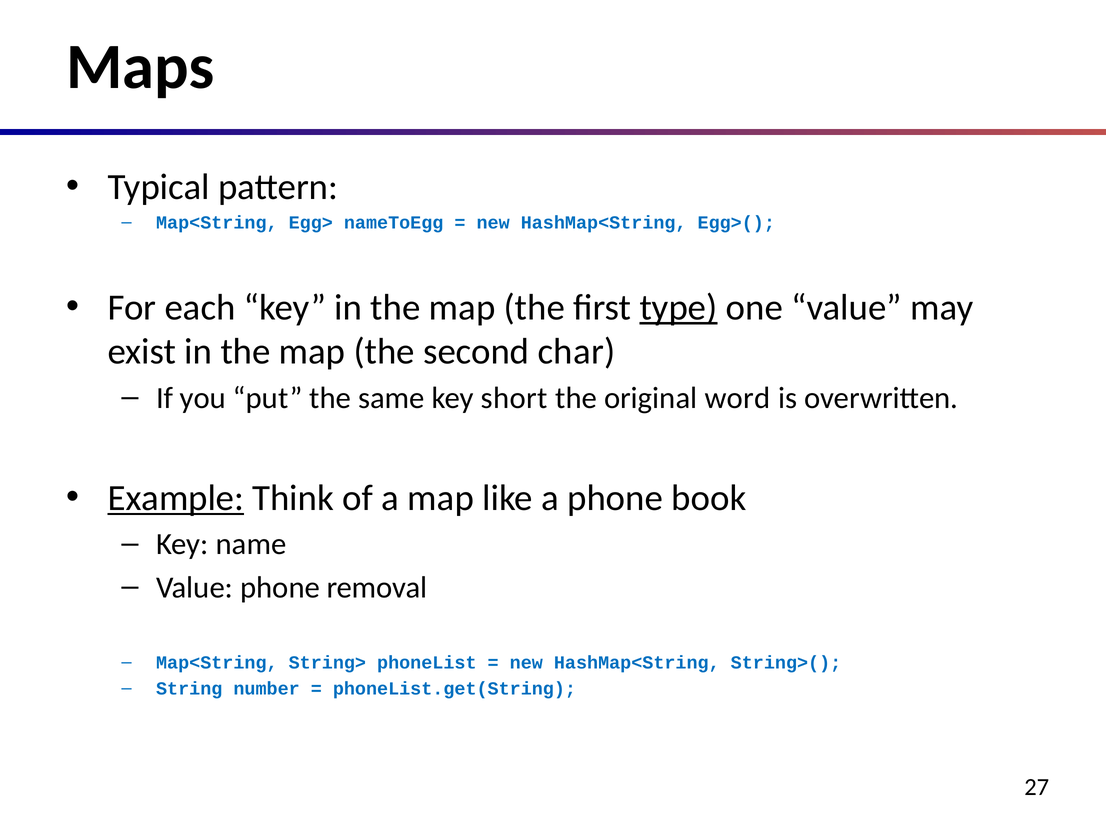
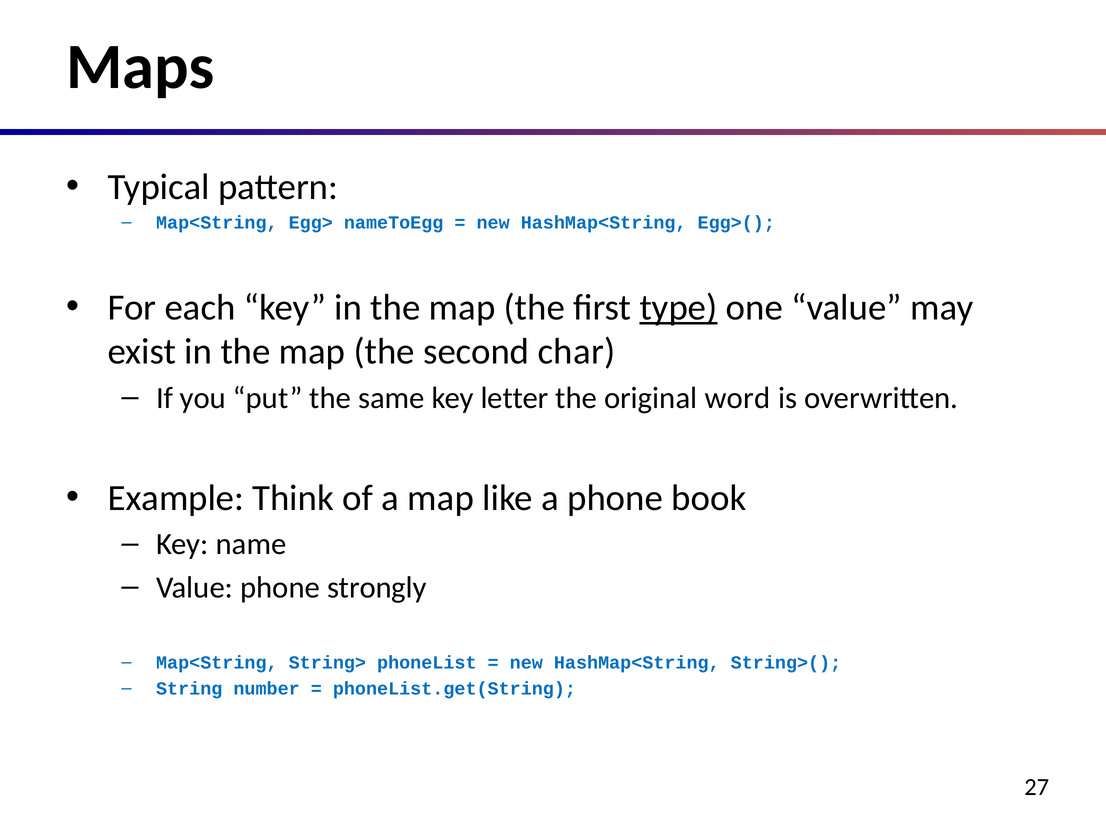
short: short -> letter
Example underline: present -> none
removal: removal -> strongly
